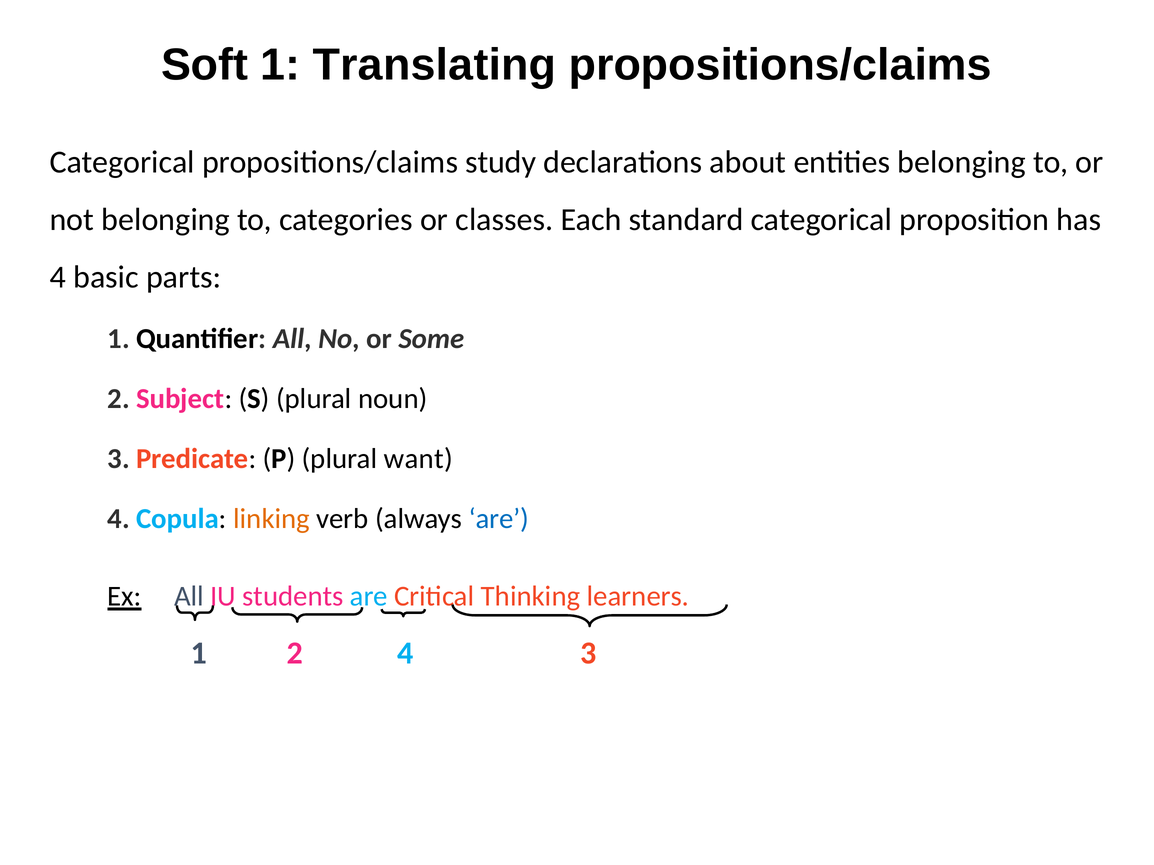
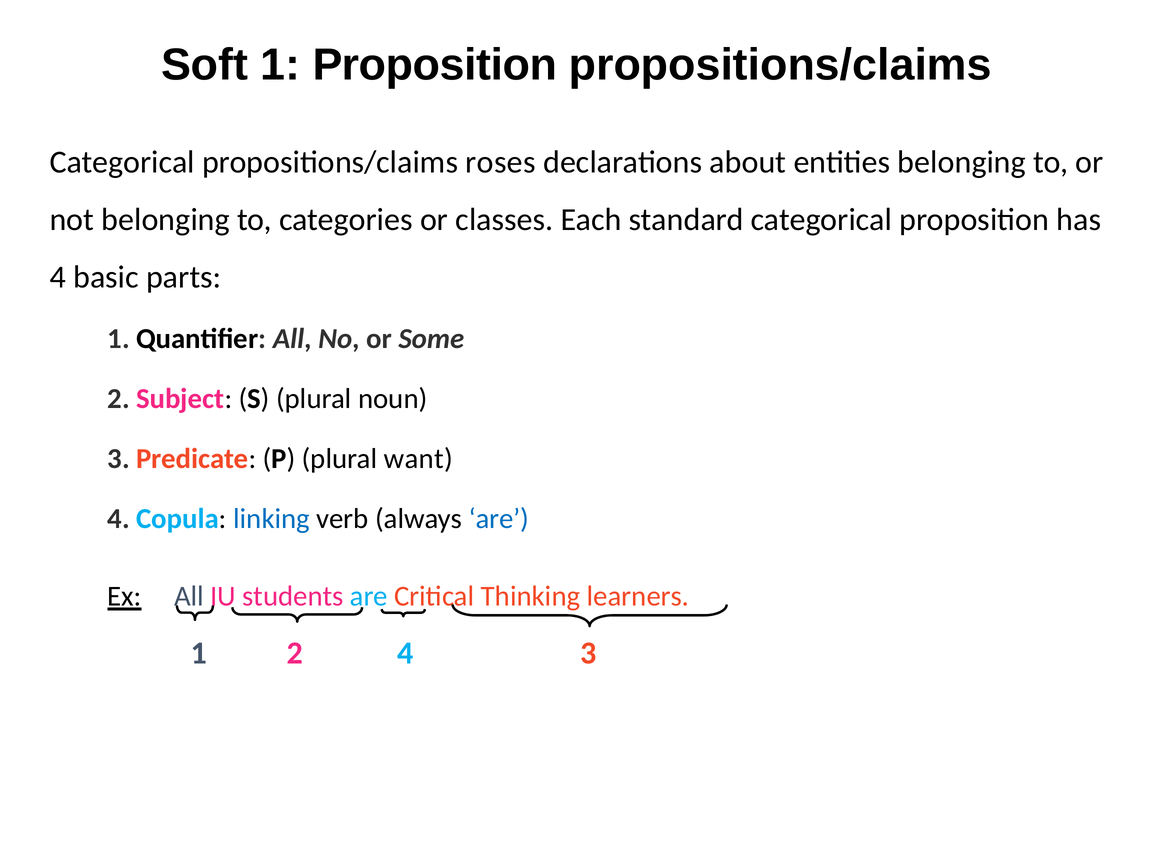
1 Translating: Translating -> Proposition
study: study -> roses
linking colour: orange -> blue
